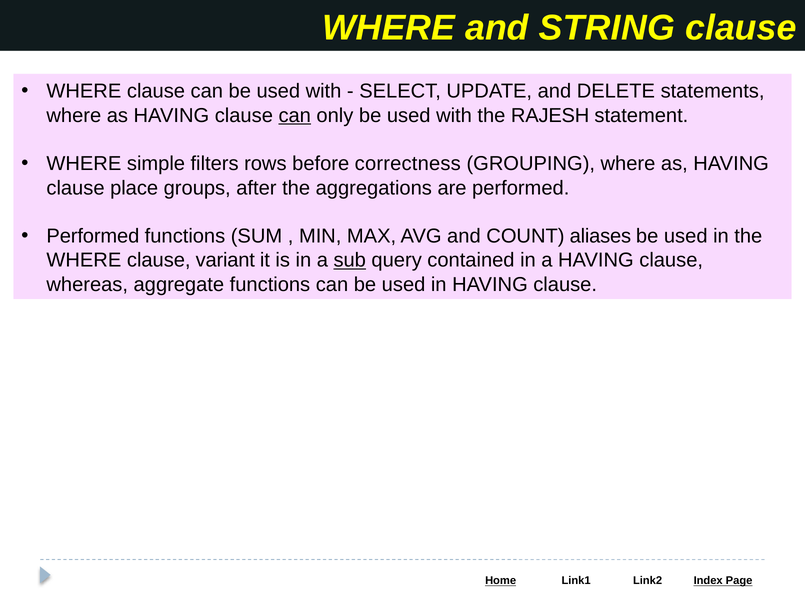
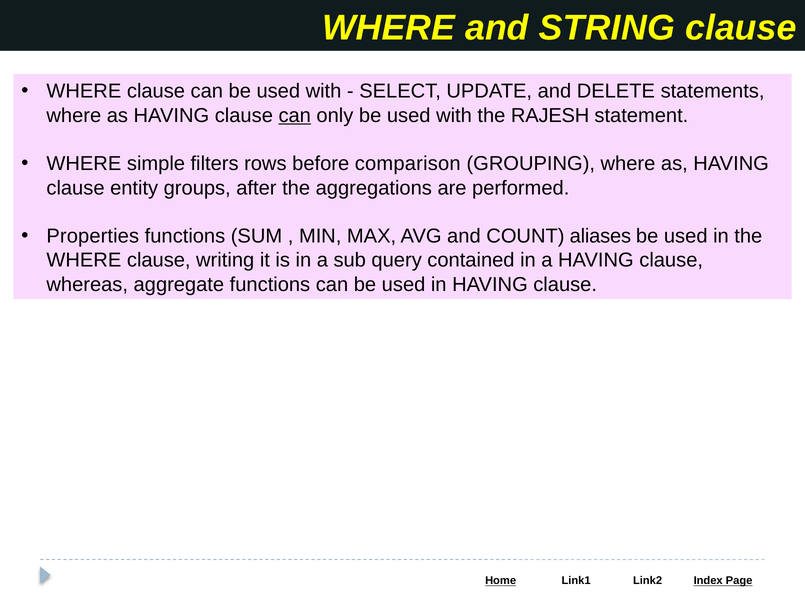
correctness: correctness -> comparison
place: place -> entity
Performed at (93, 236): Performed -> Properties
variant: variant -> writing
sub underline: present -> none
